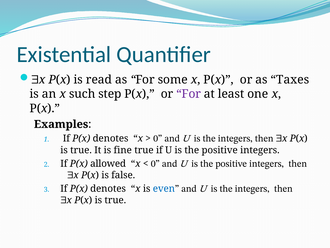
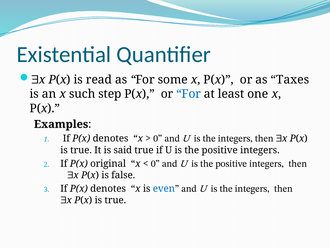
For at (189, 94) colour: purple -> blue
fine: fine -> said
allowed: allowed -> original
